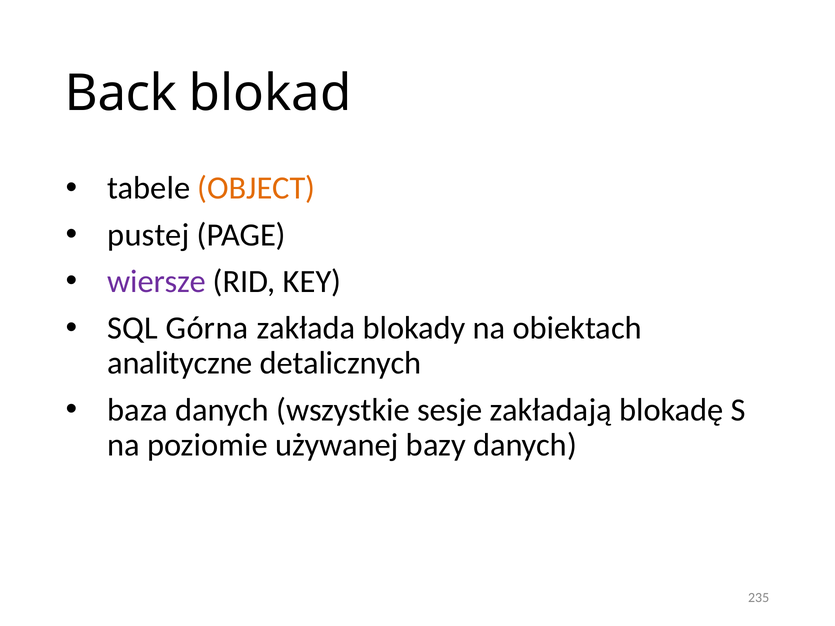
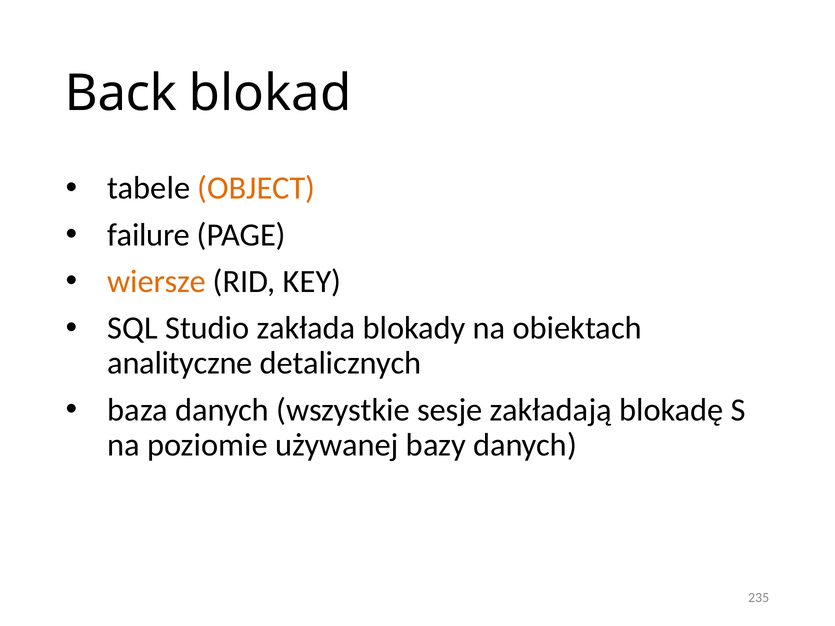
pustej: pustej -> failure
wiersze colour: purple -> orange
Górna: Górna -> Studio
